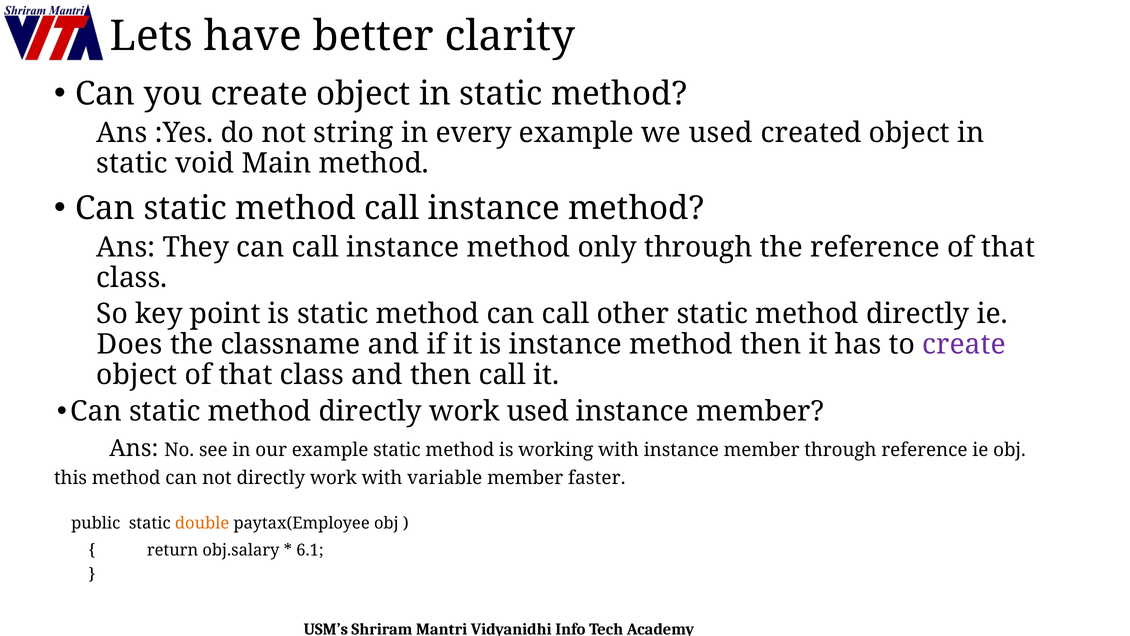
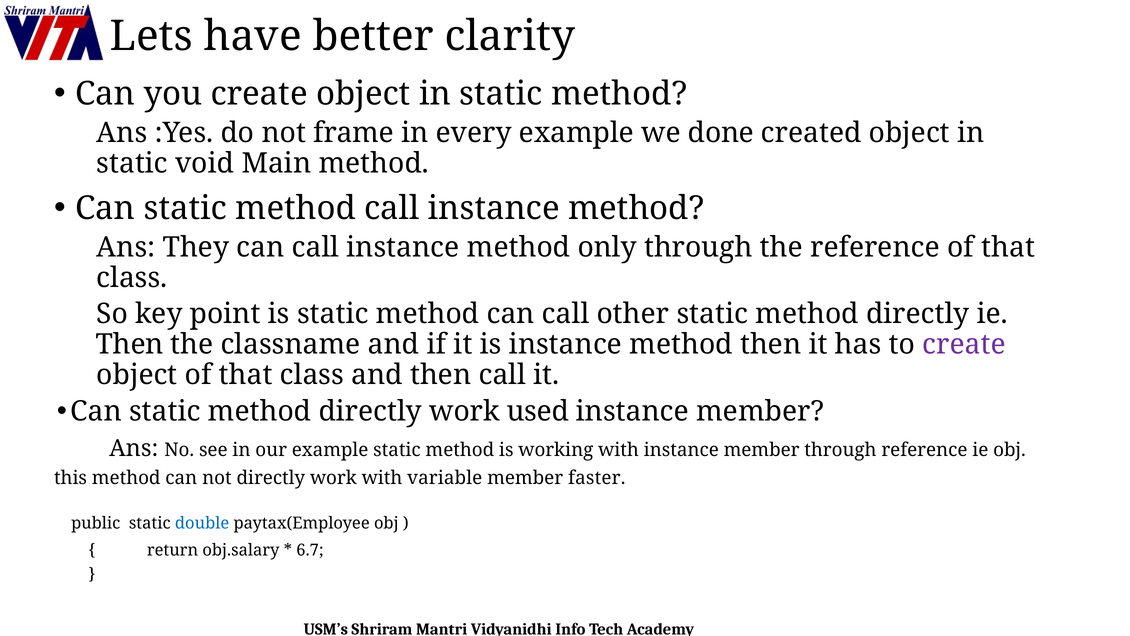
string: string -> frame
we used: used -> done
Does at (129, 344): Does -> Then
double colour: orange -> blue
6.1: 6.1 -> 6.7
